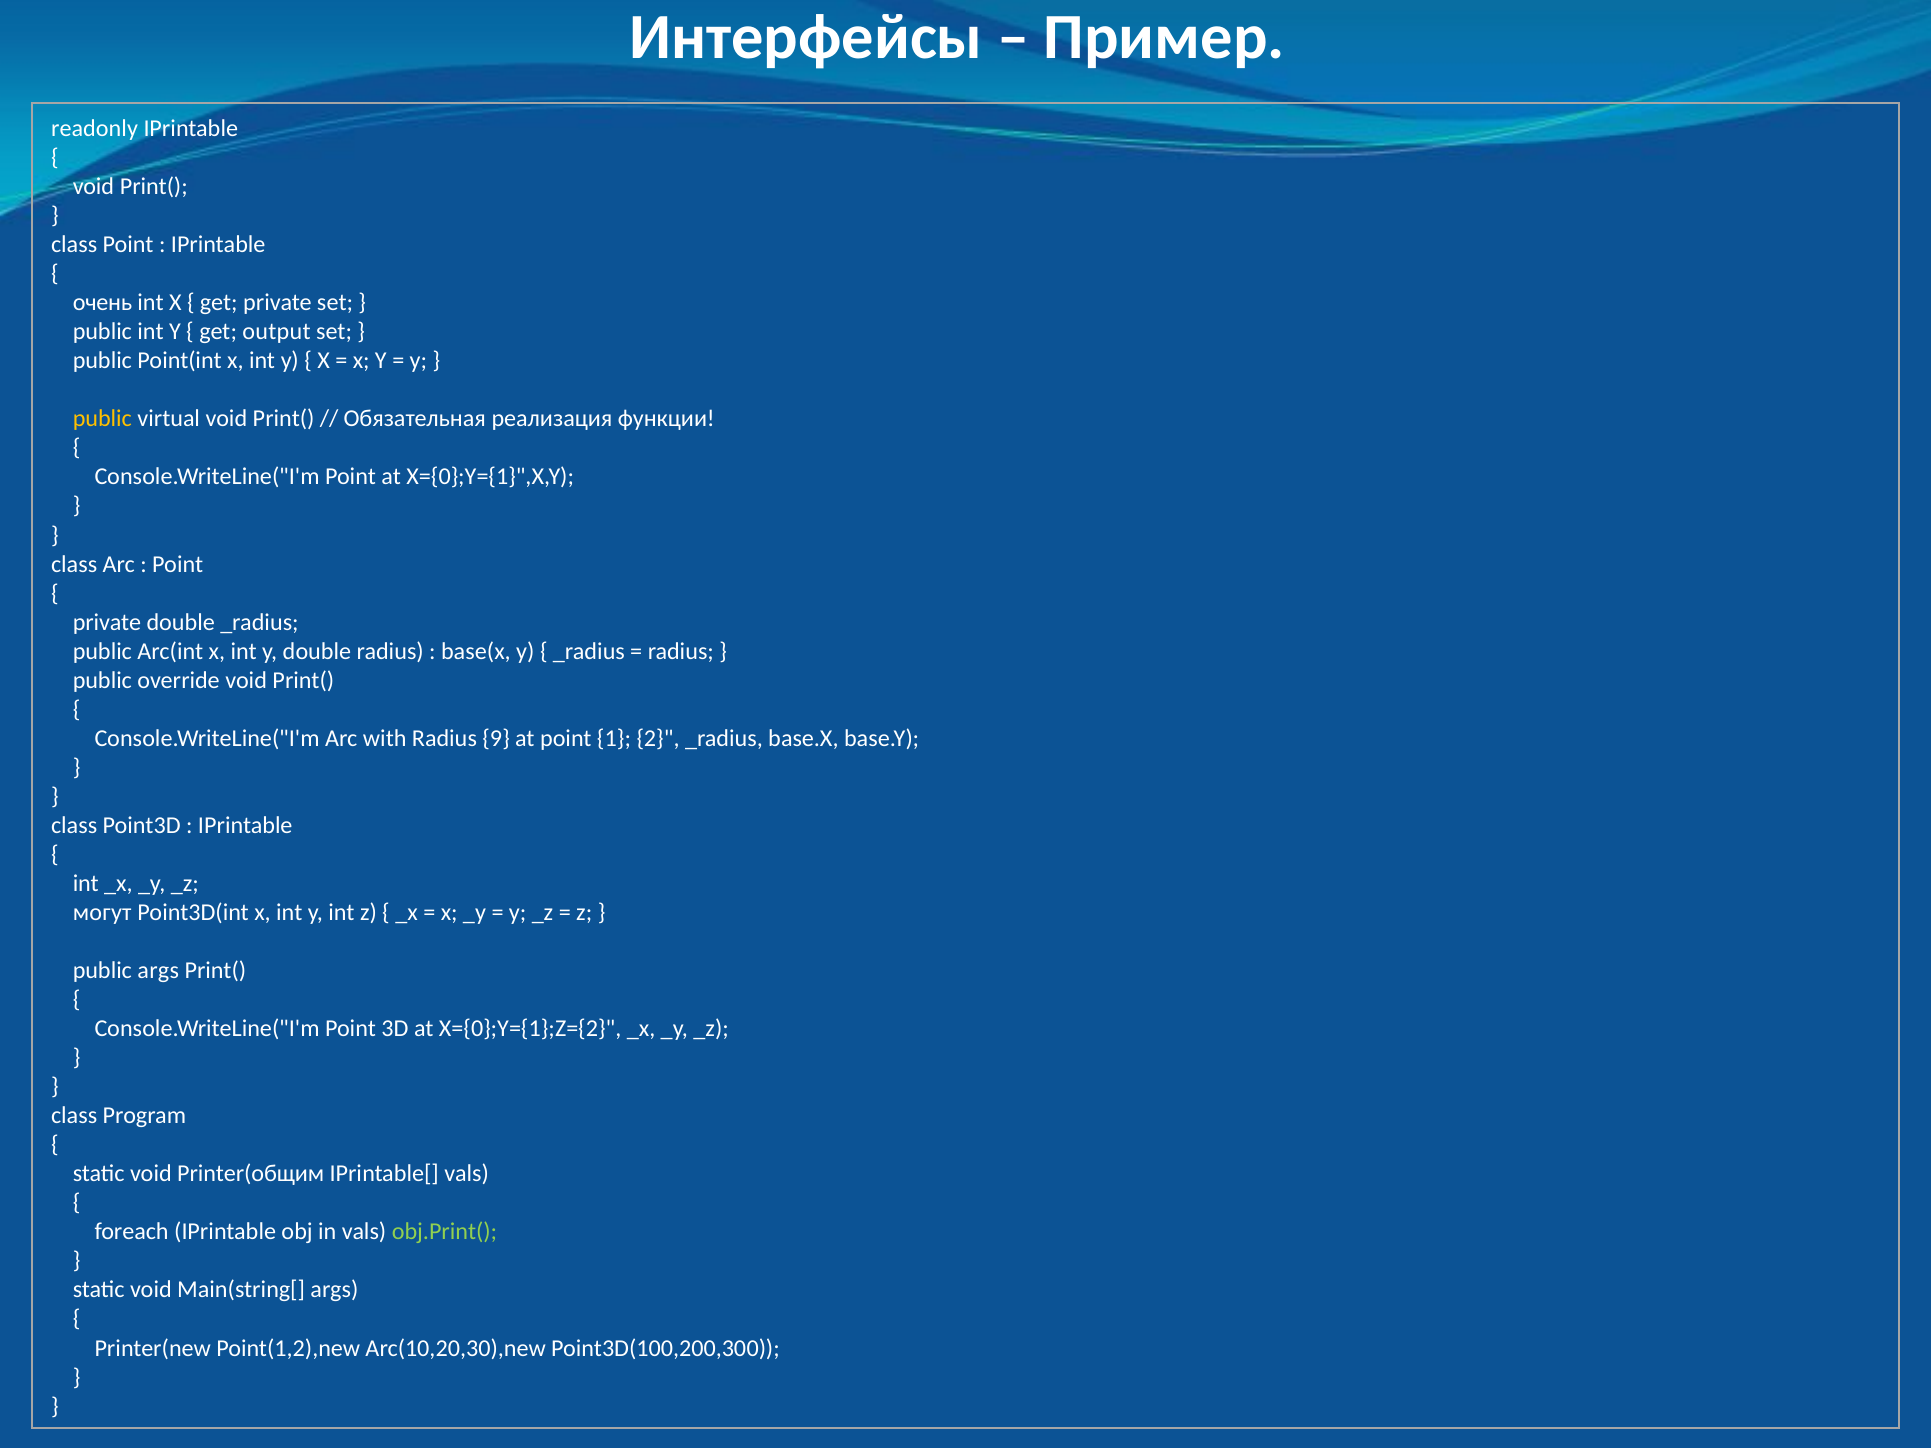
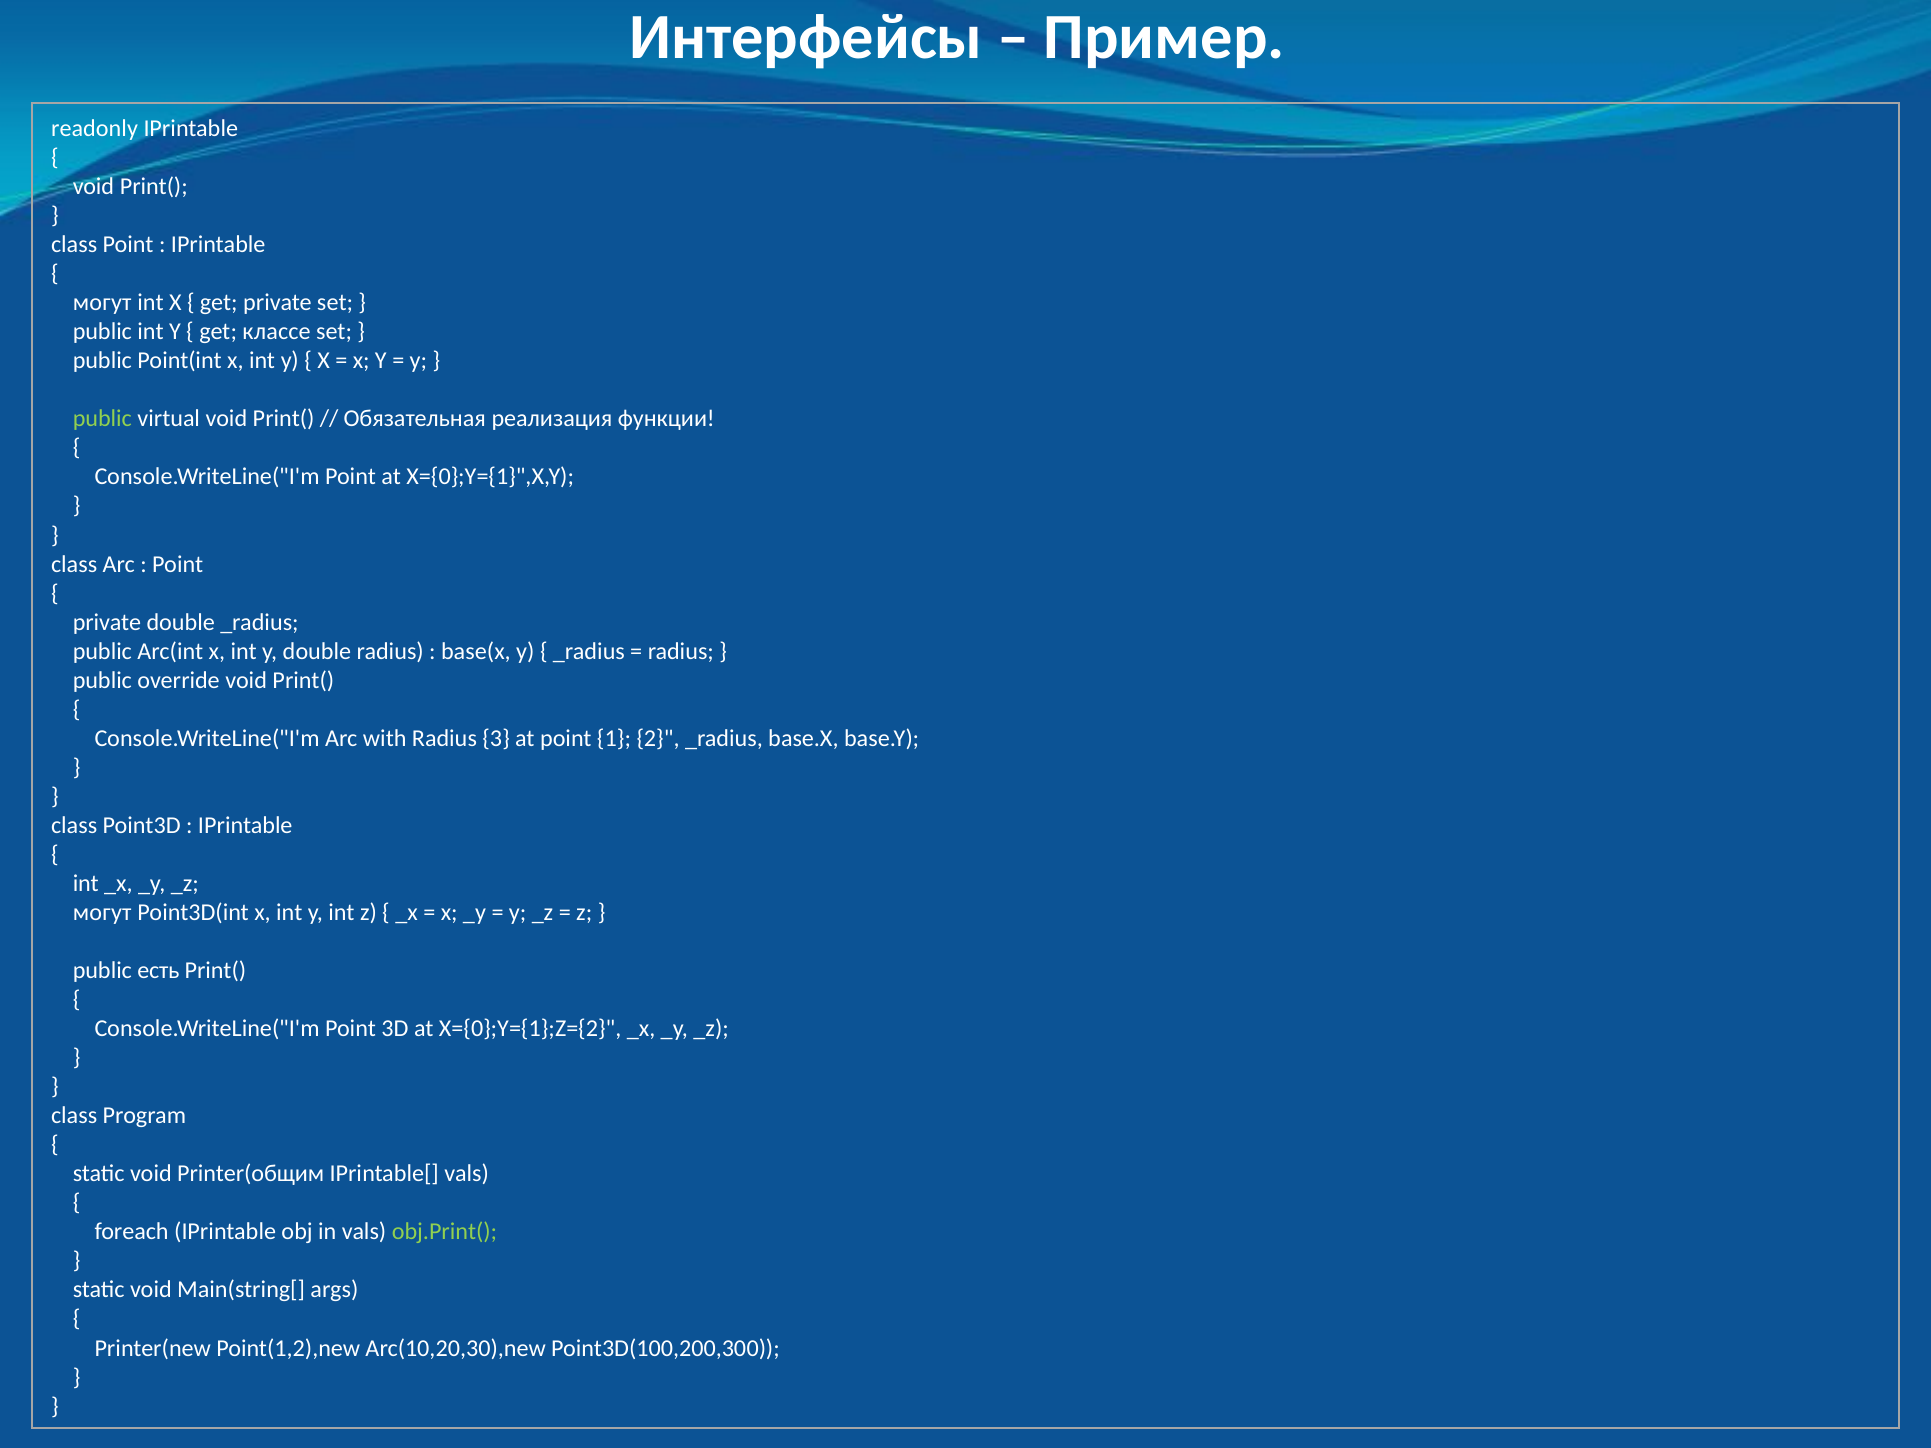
очень at (102, 303): очень -> могут
output: output -> классе
public at (102, 419) colour: yellow -> light green
9: 9 -> 3
public args: args -> есть
